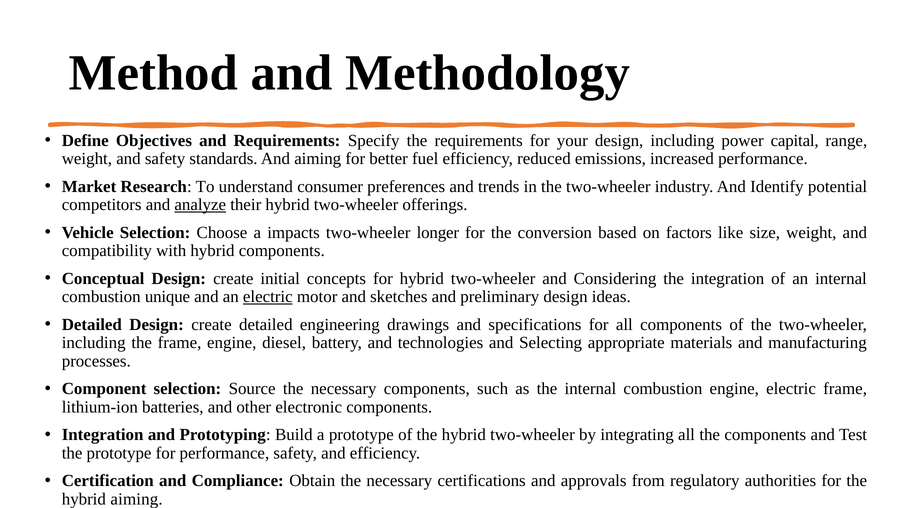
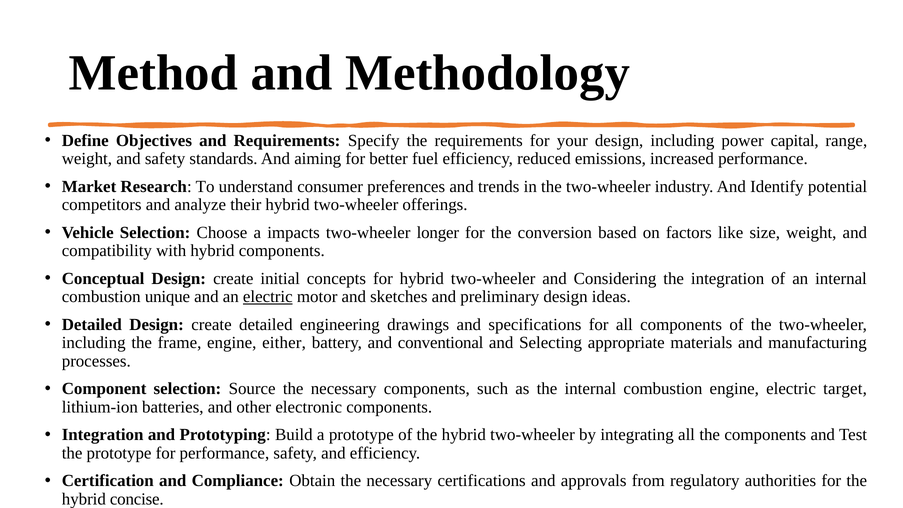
analyze underline: present -> none
diesel: diesel -> either
technologies: technologies -> conventional
electric frame: frame -> target
hybrid aiming: aiming -> concise
